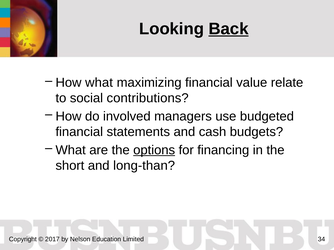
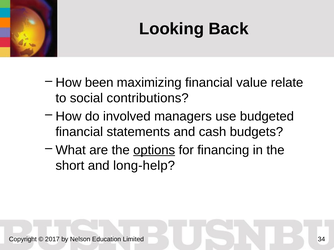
Back underline: present -> none
How what: what -> been
long-than: long-than -> long-help
